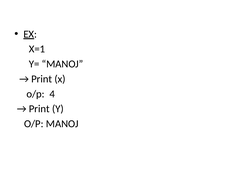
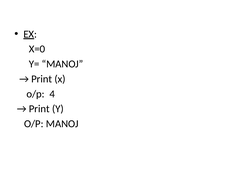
X=1: X=1 -> X=0
